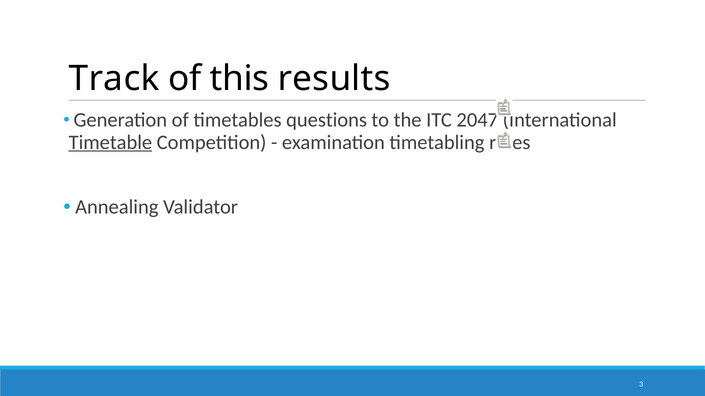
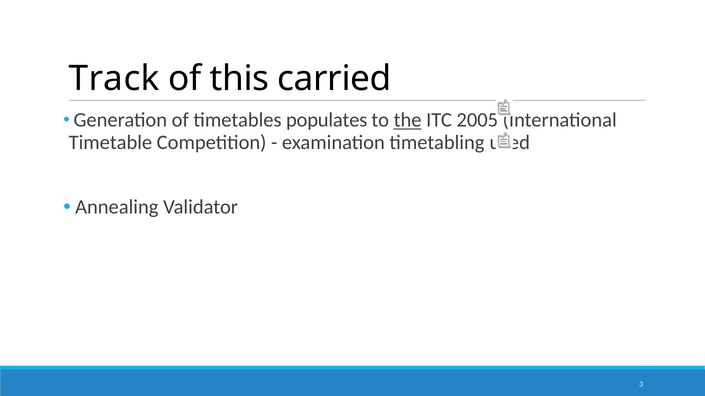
results: results -> carried
questions: questions -> populates
the underline: none -> present
2047: 2047 -> 2005
Timetable underline: present -> none
rules: rules -> used
